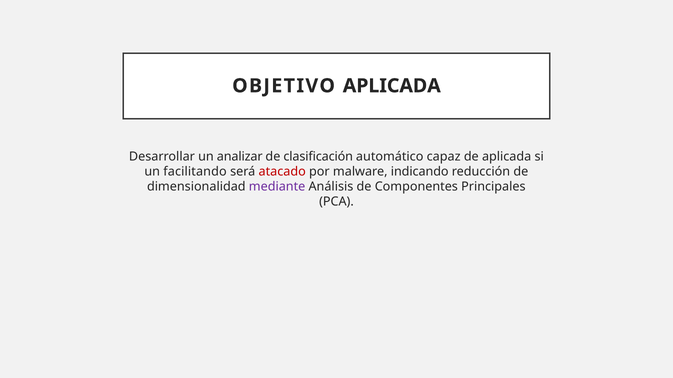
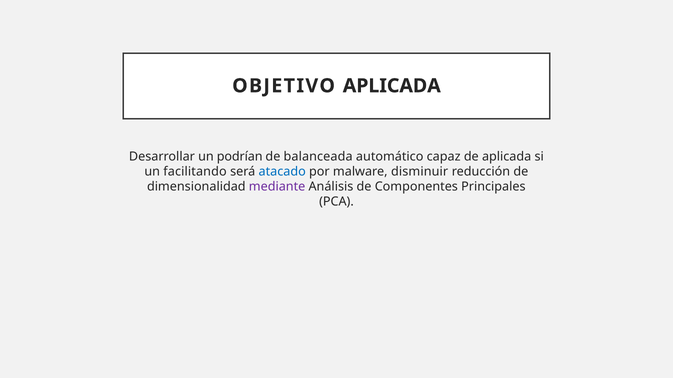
analizar: analizar -> podrían
clasificación: clasificación -> balanceada
atacado colour: red -> blue
indicando: indicando -> disminuir
